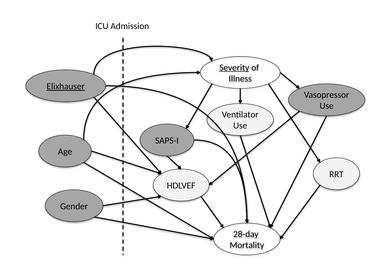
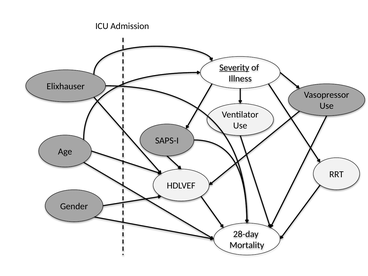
Elixhauser underline: present -> none
